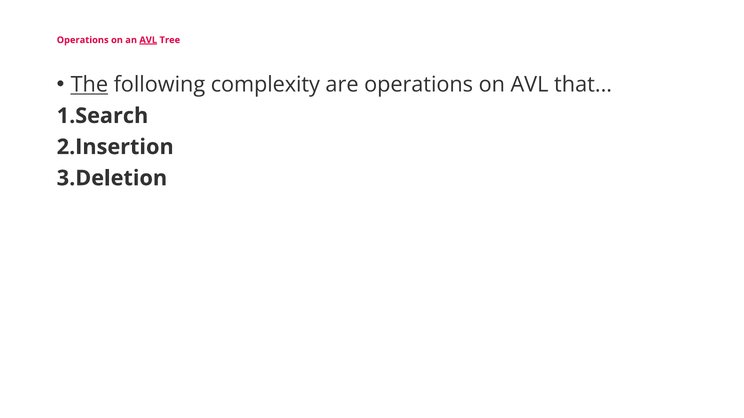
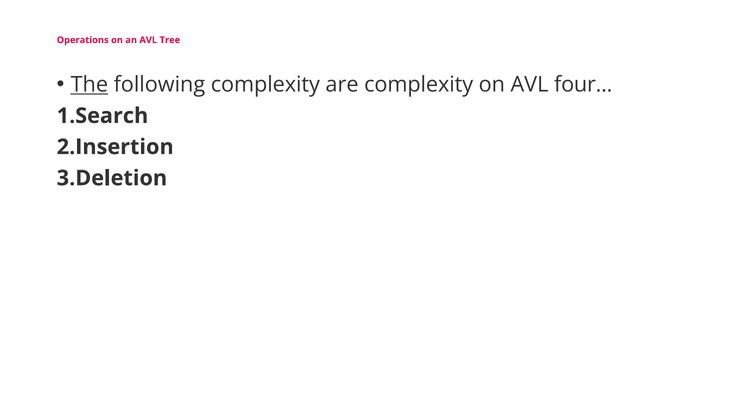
AVL at (148, 40) underline: present -> none
are operations: operations -> complexity
that: that -> four
